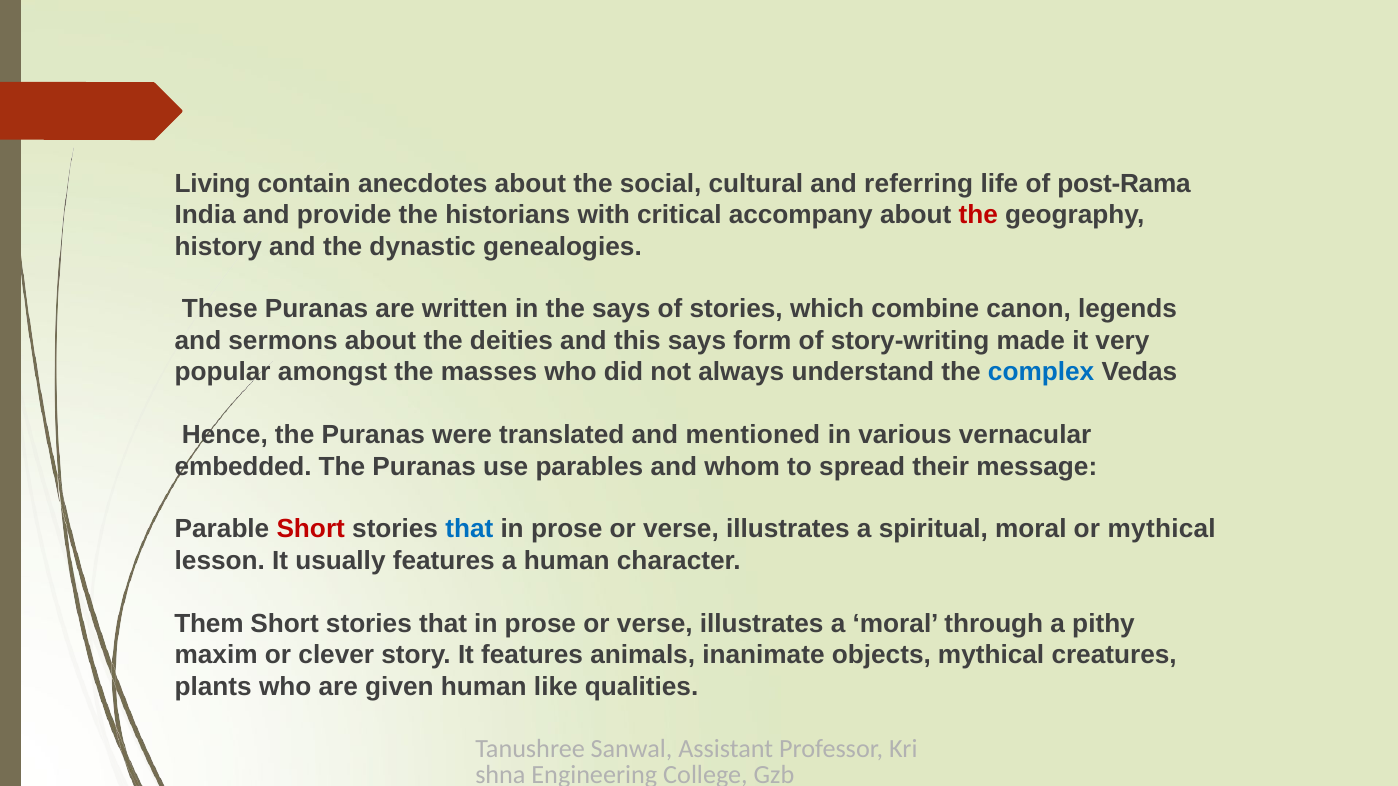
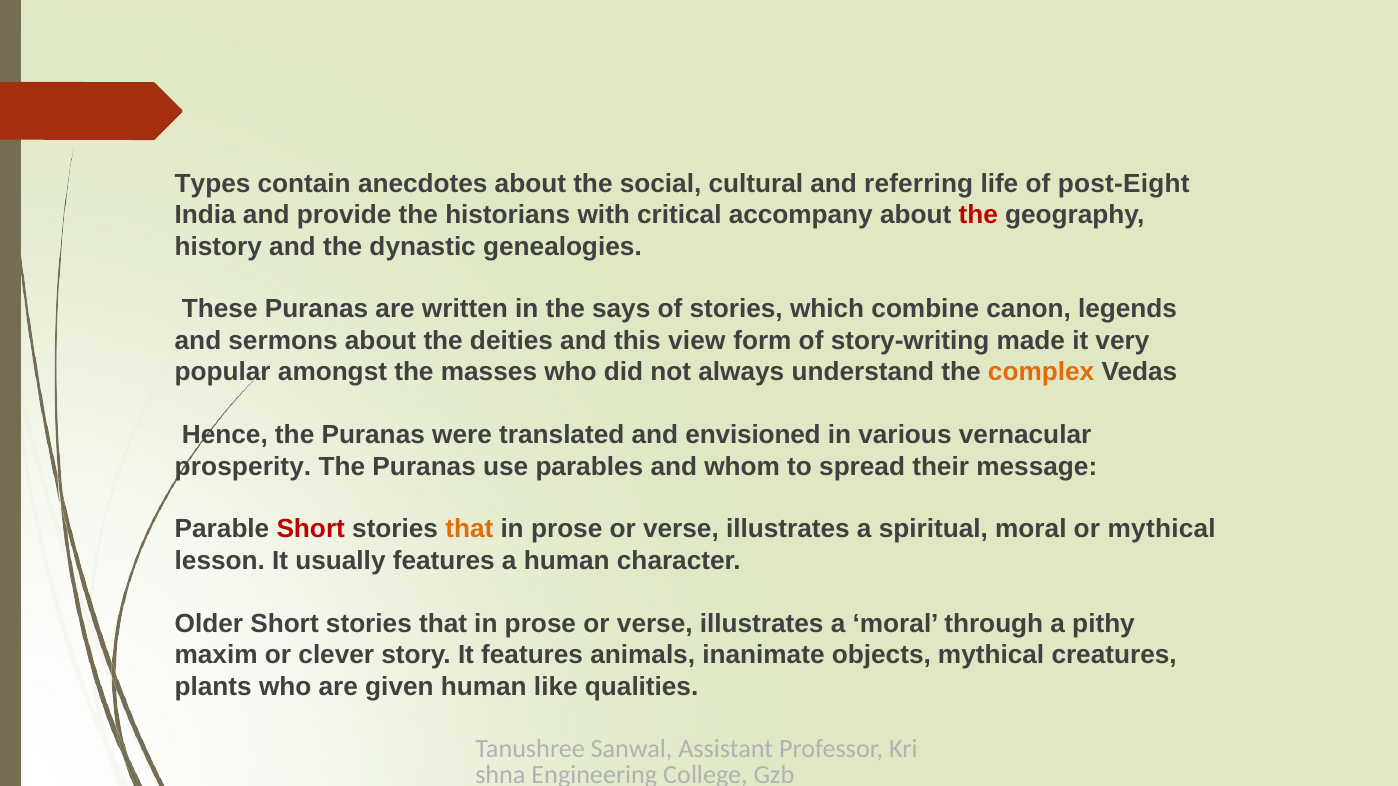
Living: Living -> Types
post-Rama: post-Rama -> post-Eight
this says: says -> view
complex colour: blue -> orange
mentioned: mentioned -> envisioned
embedded: embedded -> prosperity
that at (469, 530) colour: blue -> orange
Them: Them -> Older
